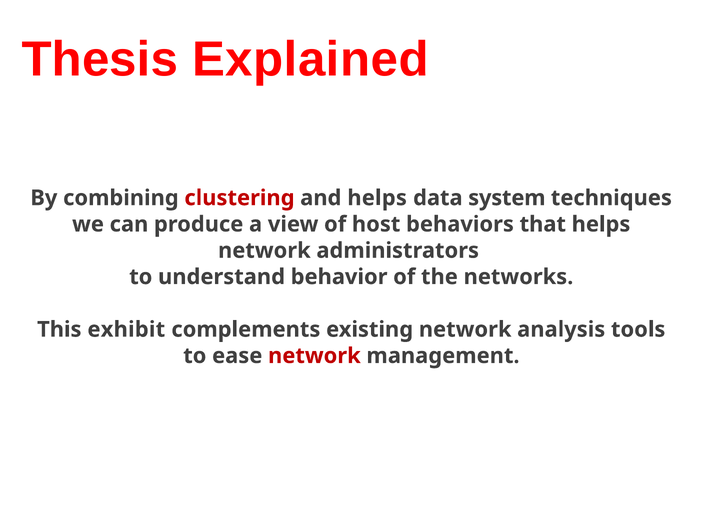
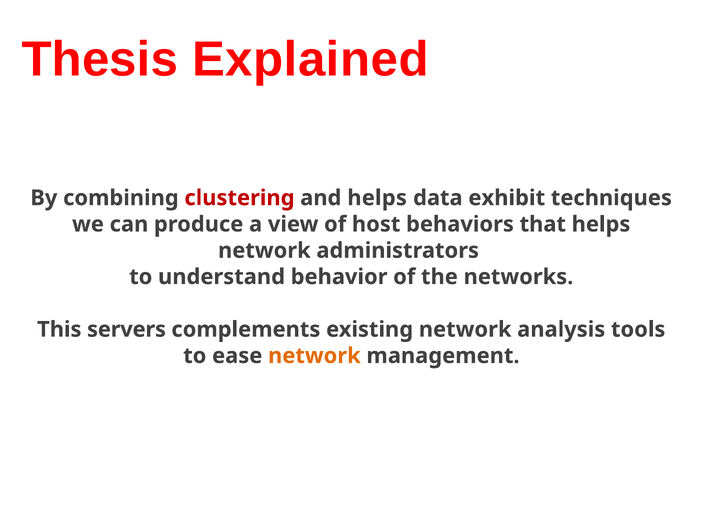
system: system -> exhibit
exhibit: exhibit -> servers
network at (314, 356) colour: red -> orange
